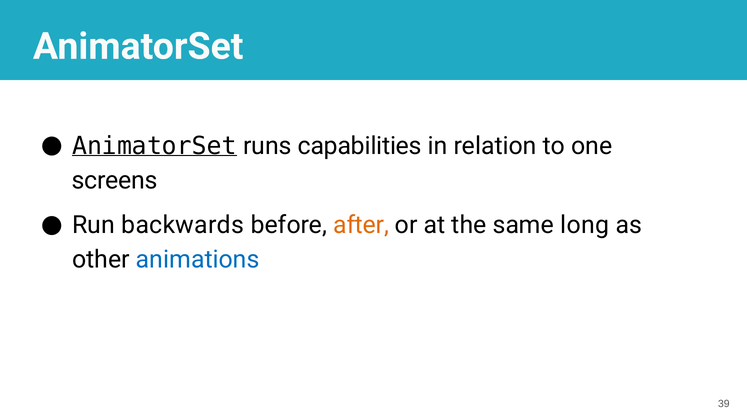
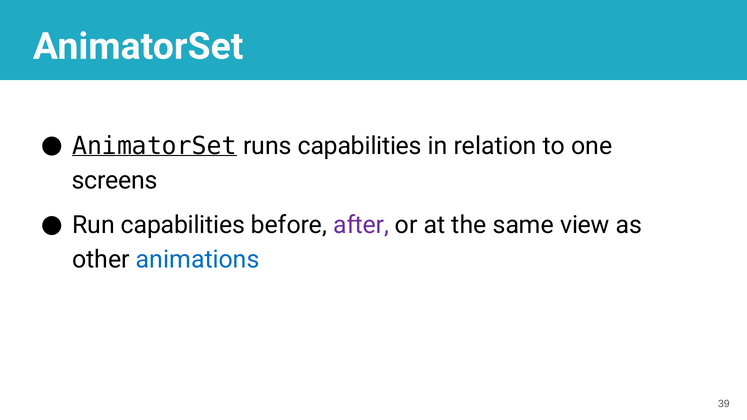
Run backwards: backwards -> capabilities
after colour: orange -> purple
long: long -> view
